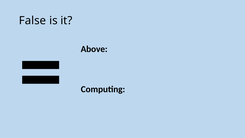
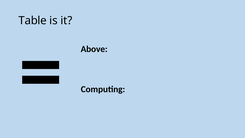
False: False -> Table
